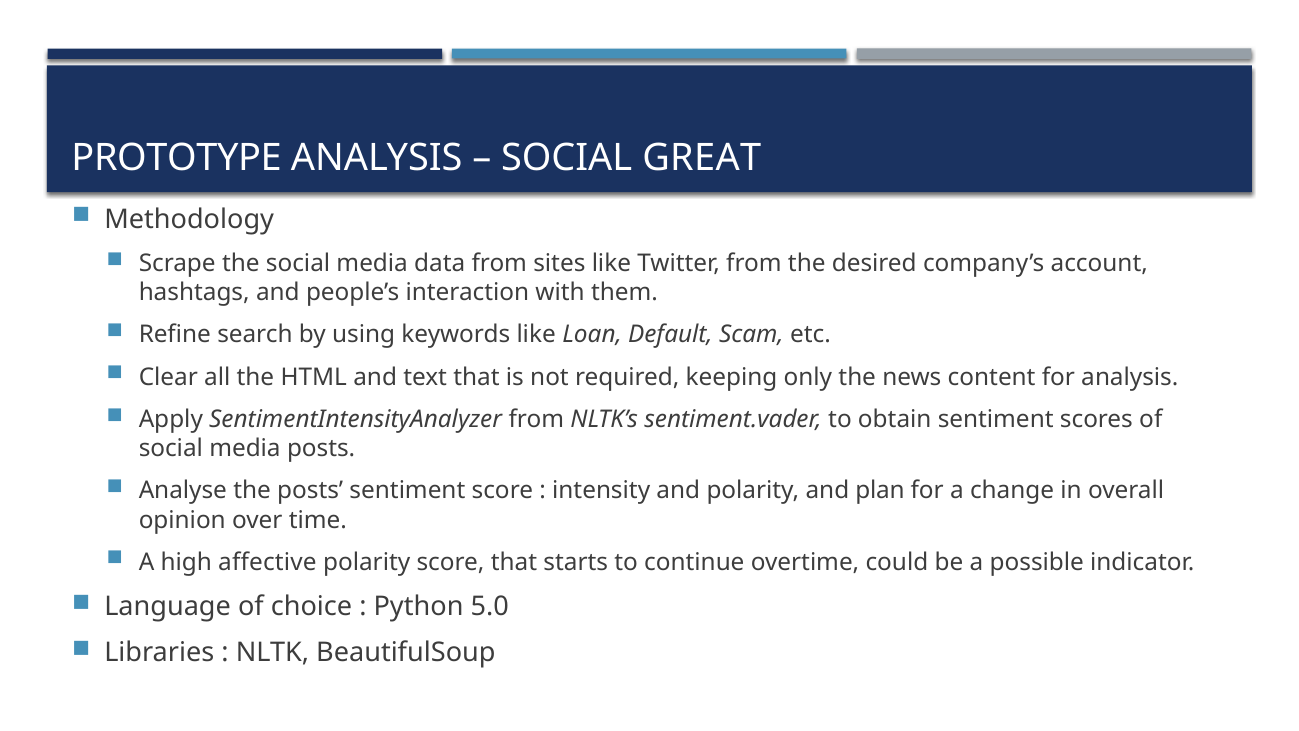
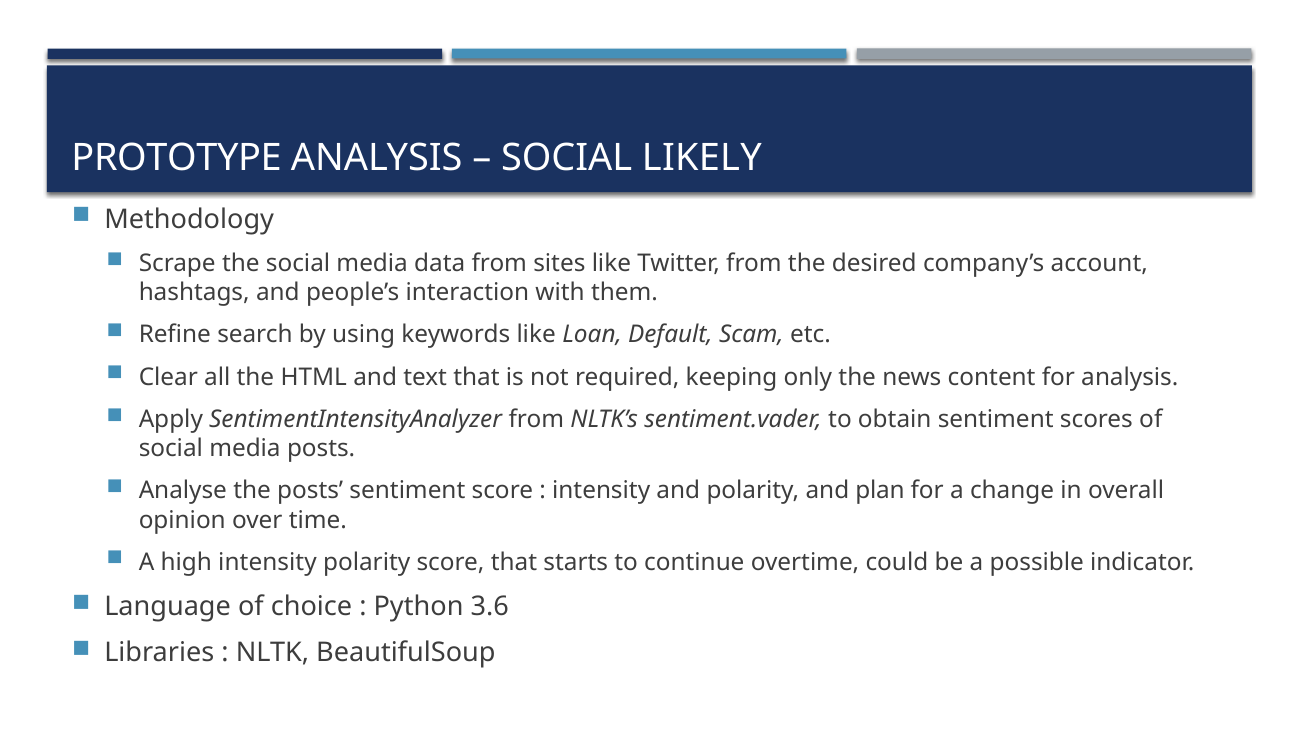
GREAT: GREAT -> LIKELY
high affective: affective -> intensity
5.0: 5.0 -> 3.6
